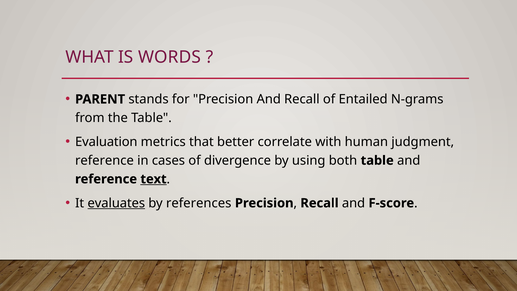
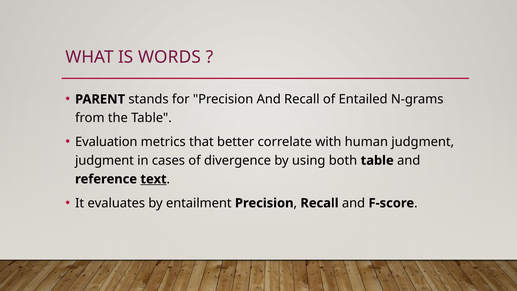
reference at (104, 160): reference -> judgment
evaluates underline: present -> none
references: references -> entailment
